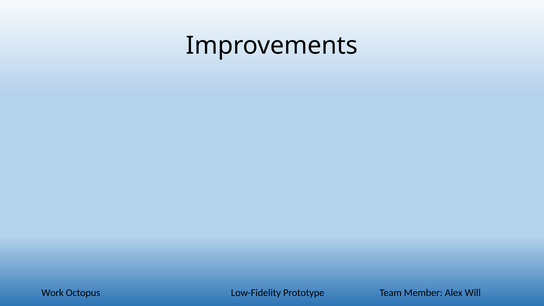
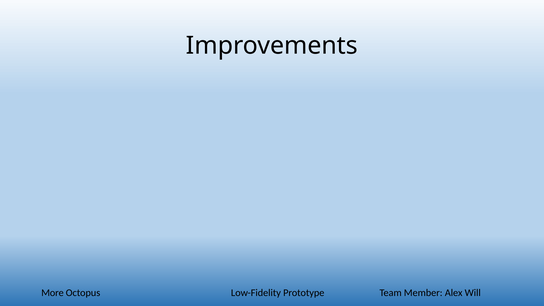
Work: Work -> More
